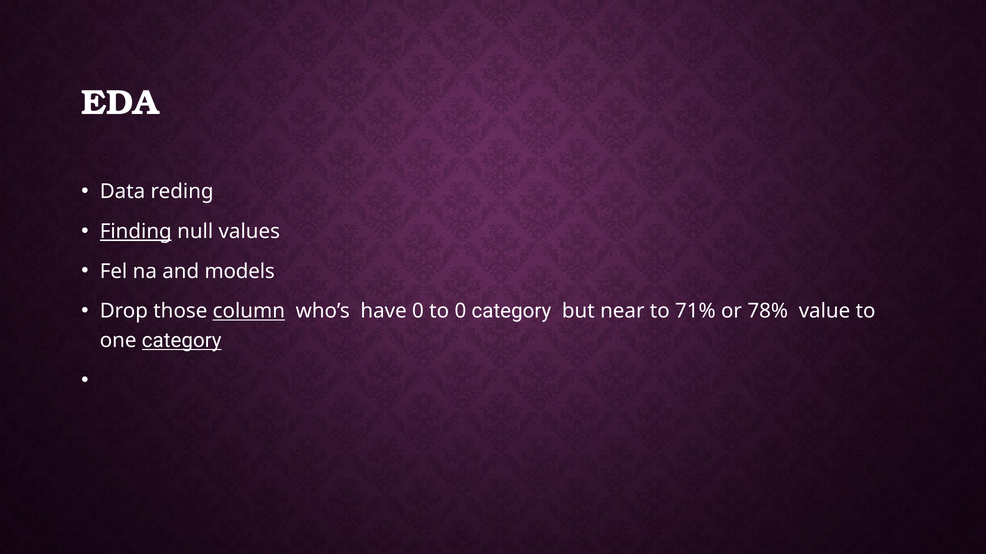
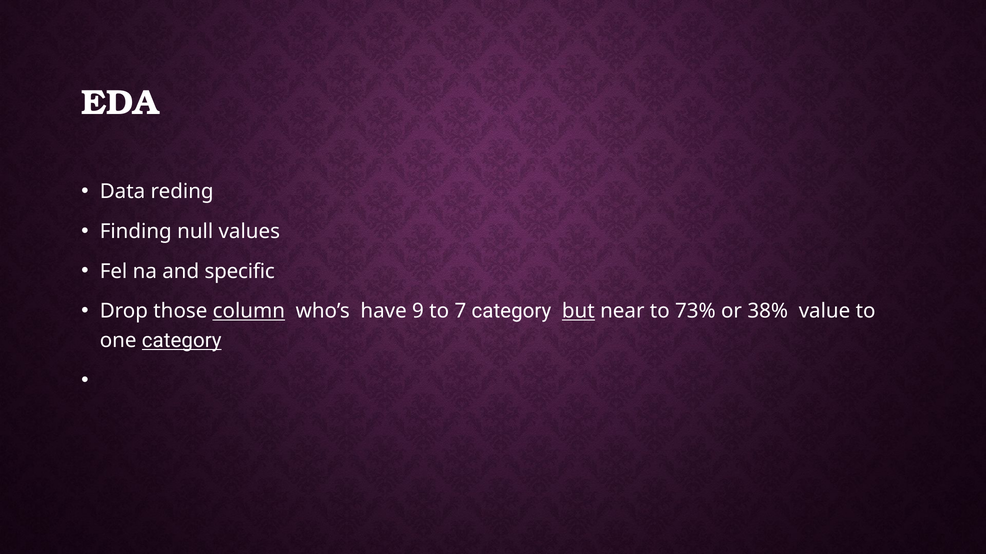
Finding underline: present -> none
models: models -> specific
have 0: 0 -> 9
to 0: 0 -> 7
but underline: none -> present
71%: 71% -> 73%
78%: 78% -> 38%
